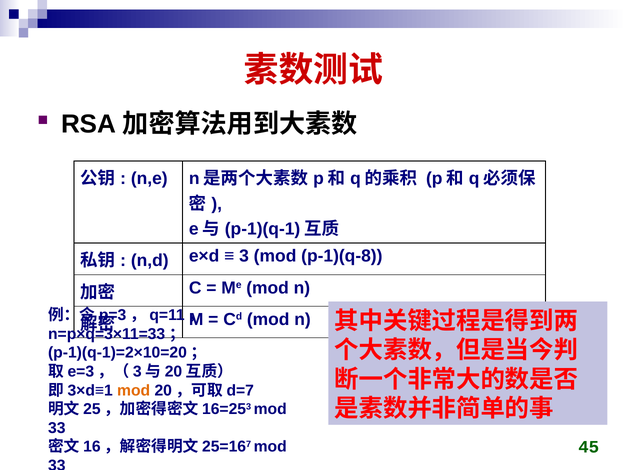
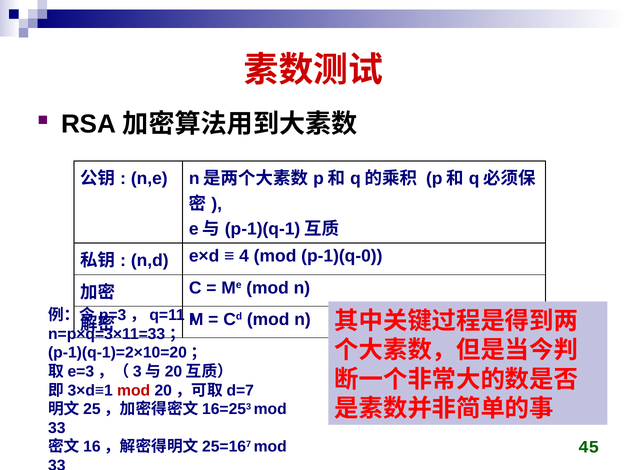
3: 3 -> 4
p-1)(q-8: p-1)(q-8 -> p-1)(q-0
mod at (134, 391) colour: orange -> red
